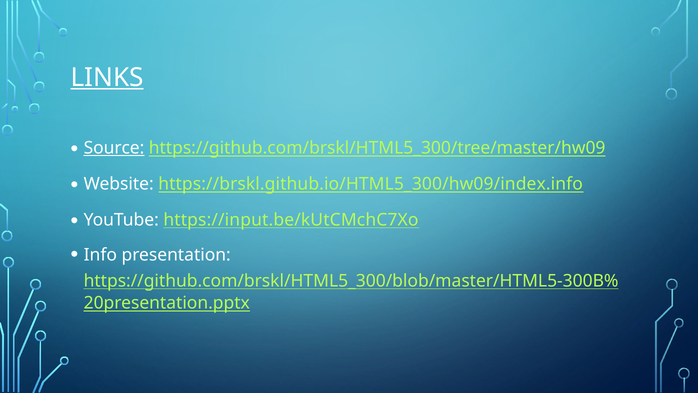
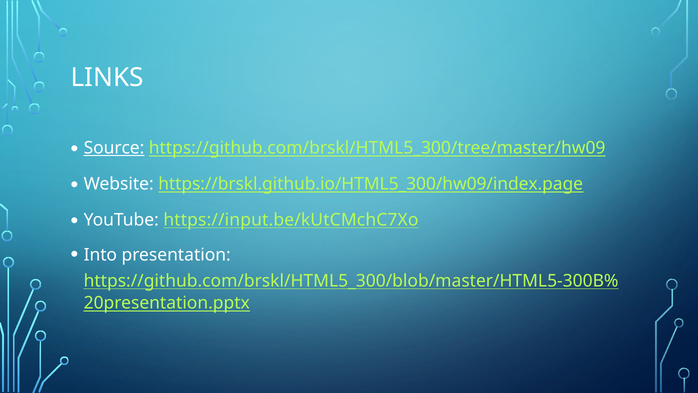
LINKS underline: present -> none
https://brskl.github.io/HTML5_300/hw09/index.info: https://brskl.github.io/HTML5_300/hw09/index.info -> https://brskl.github.io/HTML5_300/hw09/index.page
Info: Info -> Into
